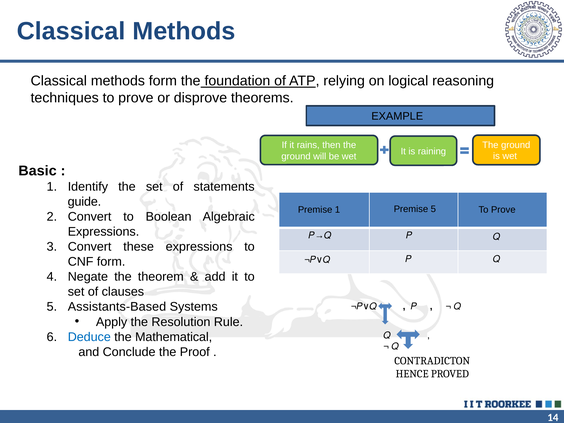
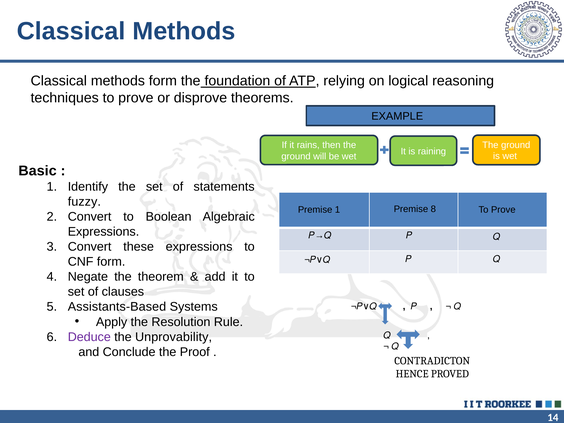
guide: guide -> fuzzy
Premise 5: 5 -> 8
Deduce colour: blue -> purple
Mathematical: Mathematical -> Unprovability
